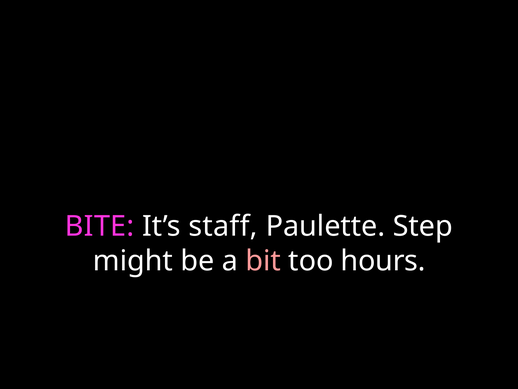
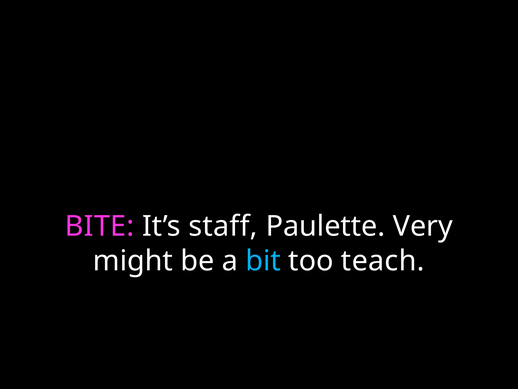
Step: Step -> Very
bit colour: pink -> light blue
hours: hours -> teach
